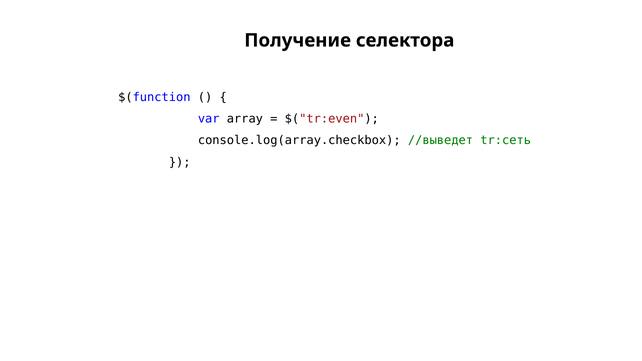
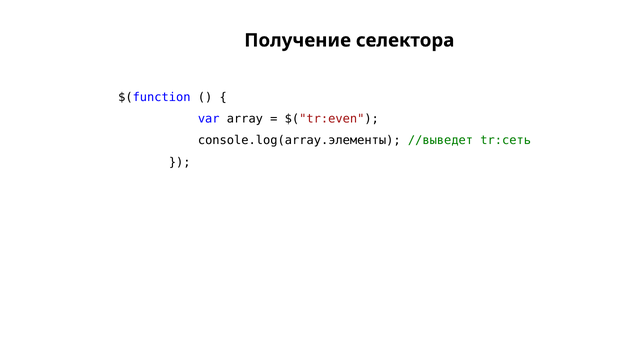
console.log(array.checkbox: console.log(array.checkbox -> console.log(array.элементы
